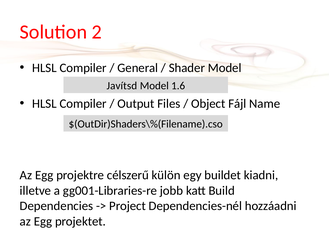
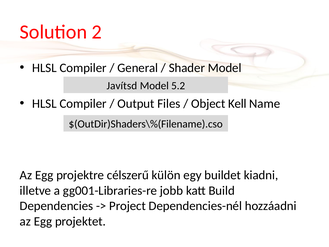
1.6: 1.6 -> 5.2
Fájl: Fájl -> Kell
